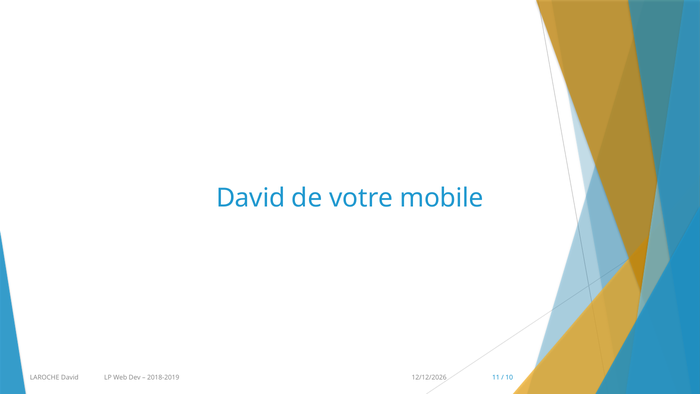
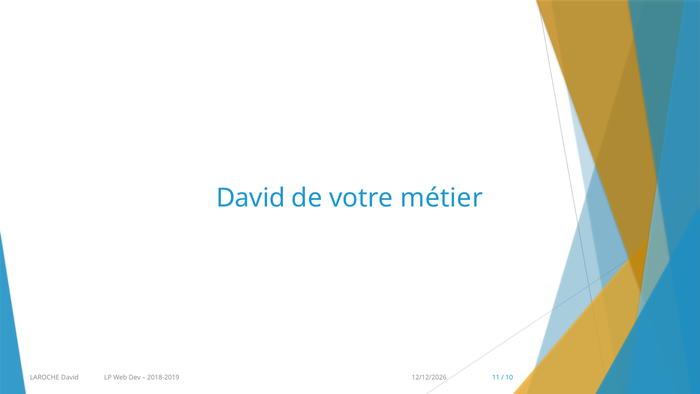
mobile: mobile -> métier
